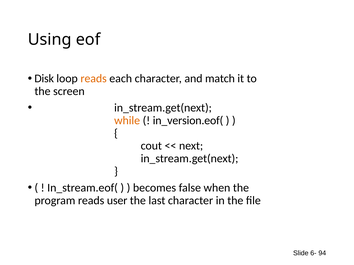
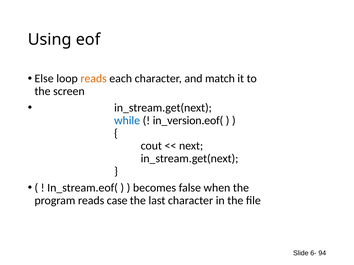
Disk: Disk -> Else
while colour: orange -> blue
user: user -> case
